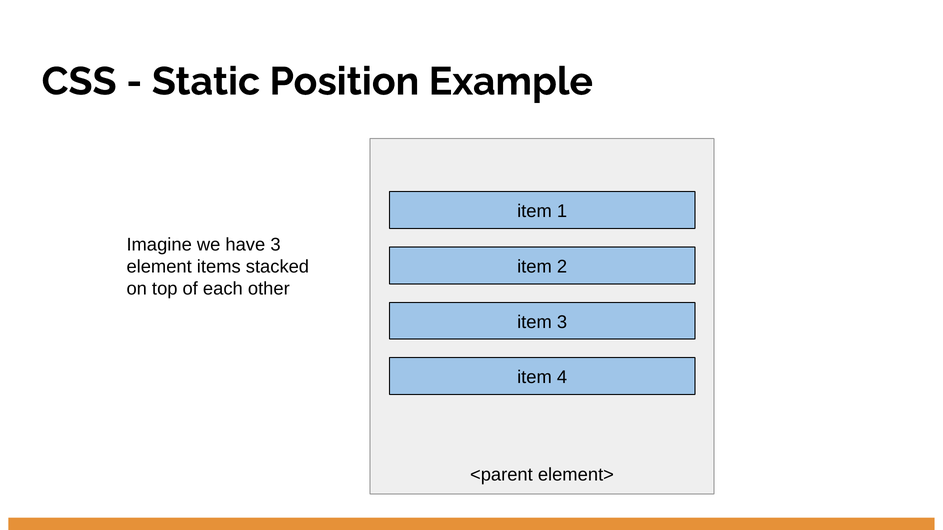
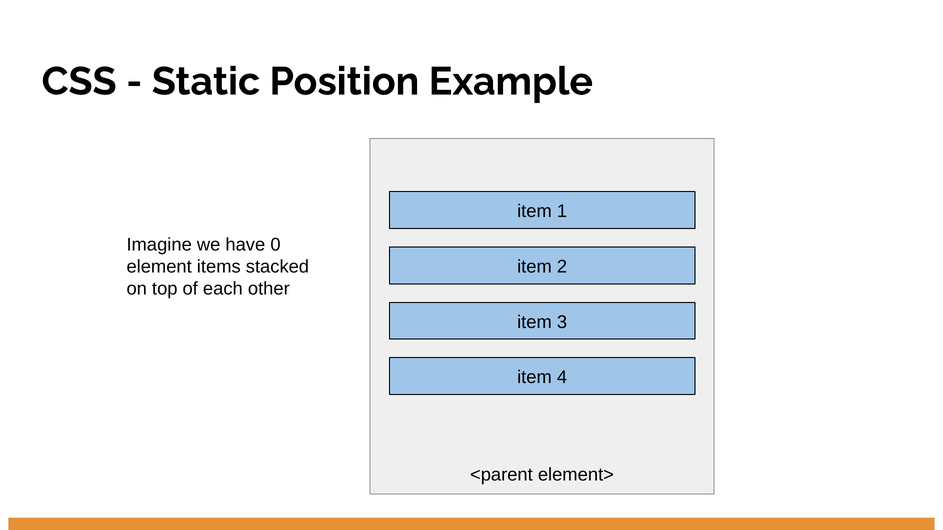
have 3: 3 -> 0
